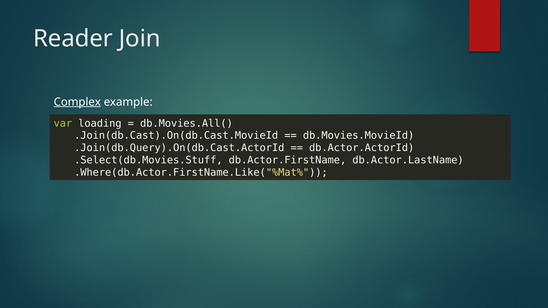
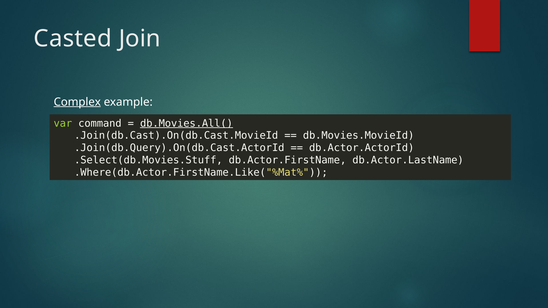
Reader: Reader -> Casted
loading: loading -> command
db.Movies.All( underline: none -> present
